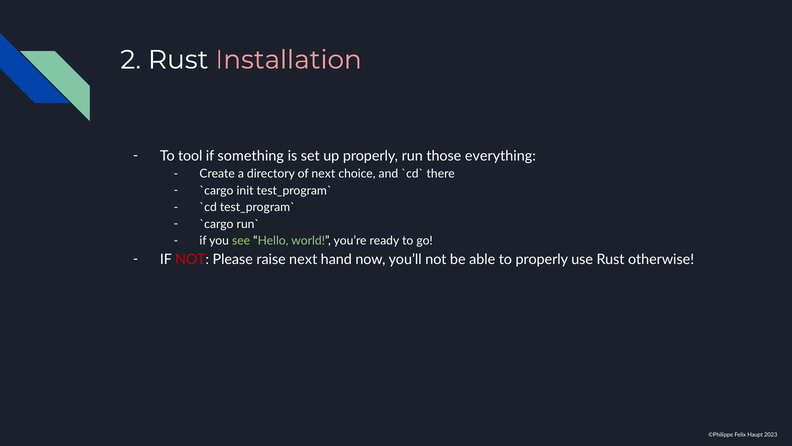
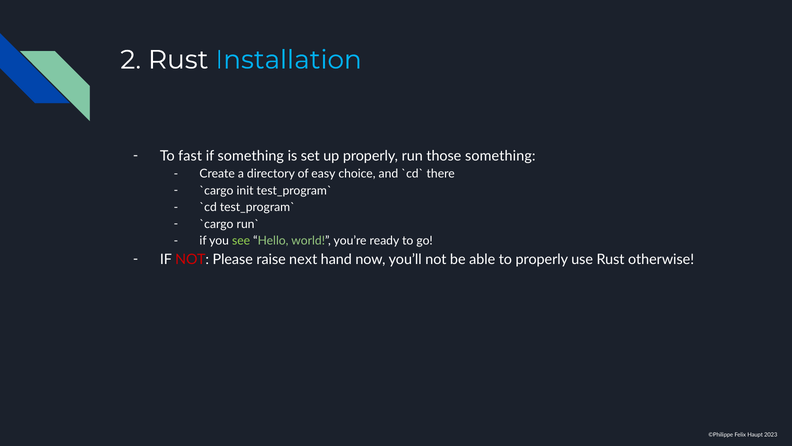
Installation colour: pink -> light blue
tool: tool -> fast
those everything: everything -> something
of next: next -> easy
